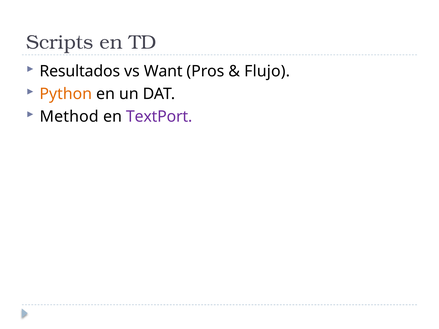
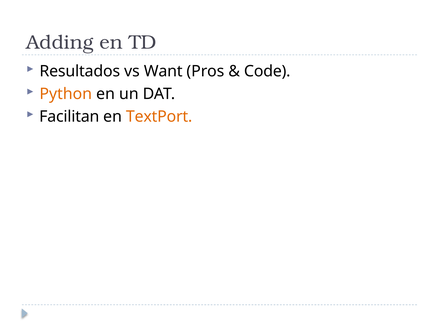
Scripts: Scripts -> Adding
Flujo: Flujo -> Code
Method: Method -> Facilitan
TextPort colour: purple -> orange
